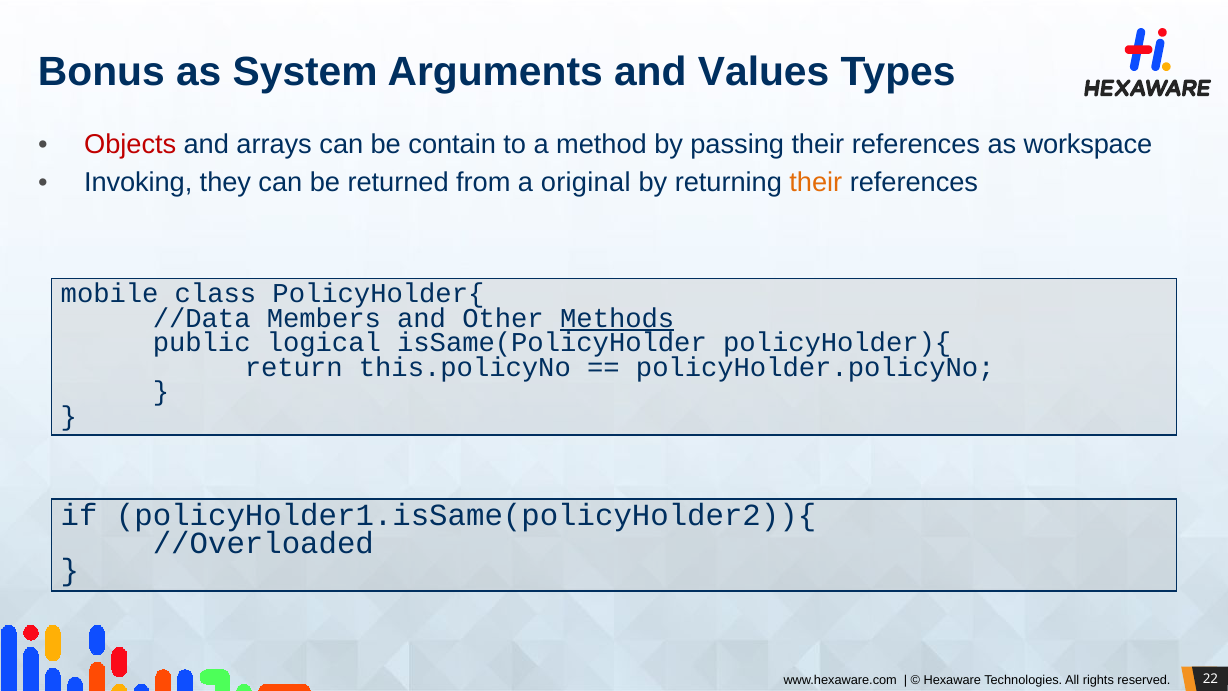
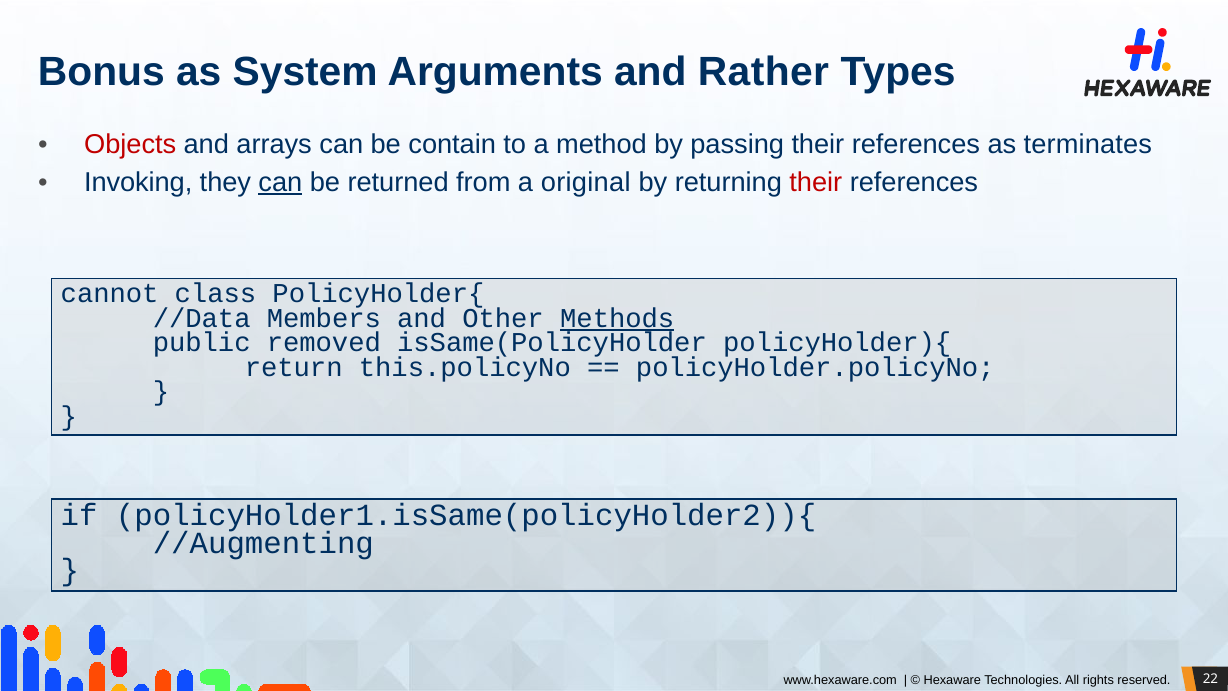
Values: Values -> Rather
workspace: workspace -> terminates
can at (280, 182) underline: none -> present
their at (816, 182) colour: orange -> red
mobile: mobile -> cannot
logical: logical -> removed
//Overloaded: //Overloaded -> //Augmenting
